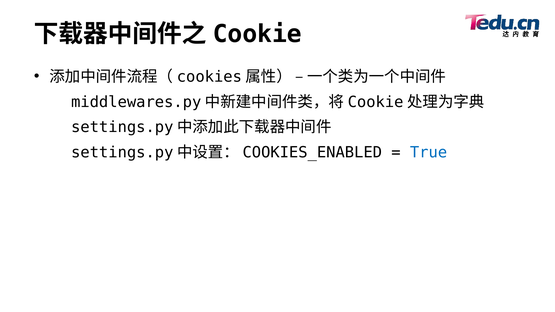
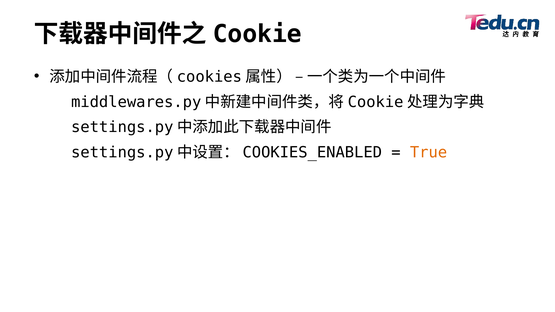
True colour: blue -> orange
